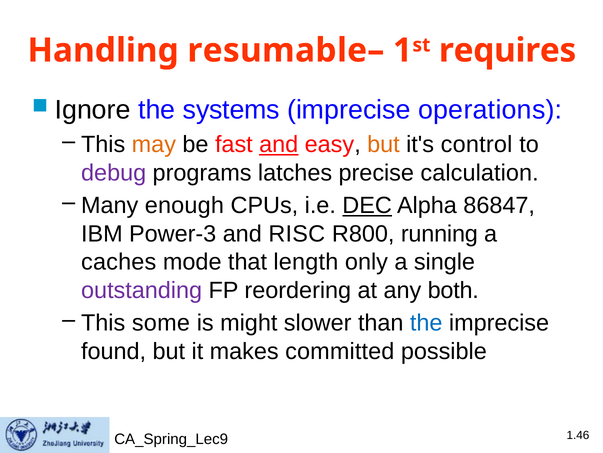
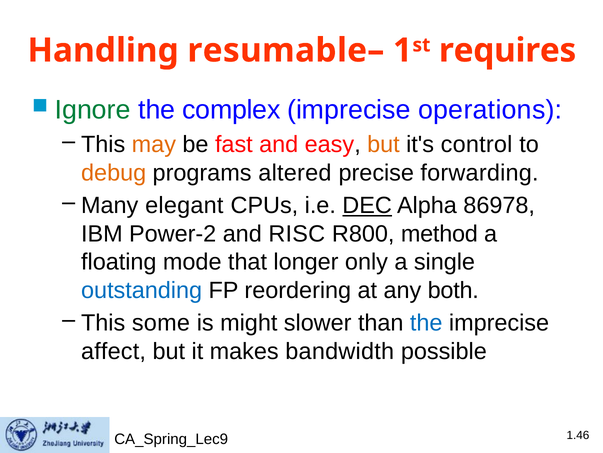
Ignore colour: black -> green
systems: systems -> complex
and at (279, 144) underline: present -> none
debug colour: purple -> orange
latches: latches -> altered
calculation: calculation -> forwarding
enough: enough -> elegant
86847: 86847 -> 86978
Power-3: Power-3 -> Power-2
running: running -> method
caches: caches -> floating
length: length -> longer
outstanding colour: purple -> blue
found: found -> affect
committed: committed -> bandwidth
